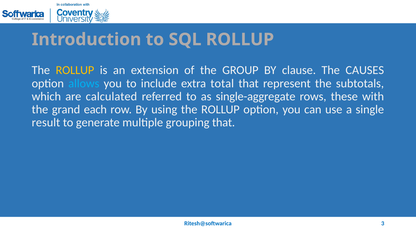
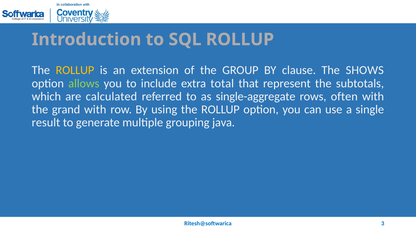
CAUSES: CAUSES -> SHOWS
allows colour: light blue -> light green
these: these -> often
grand each: each -> with
grouping that: that -> java
